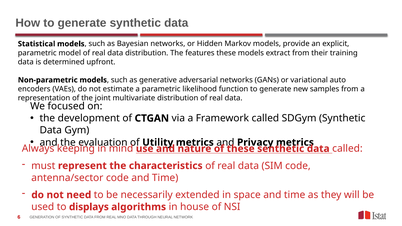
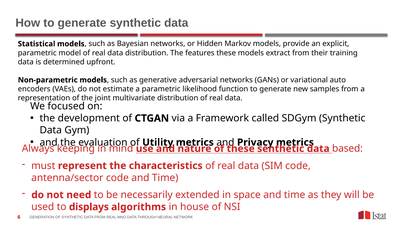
data called: called -> based
